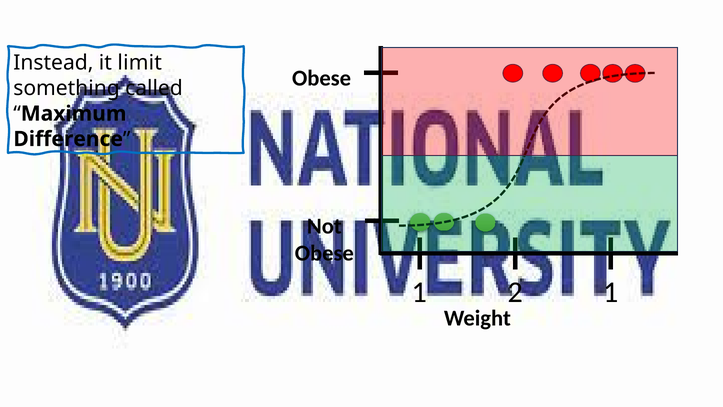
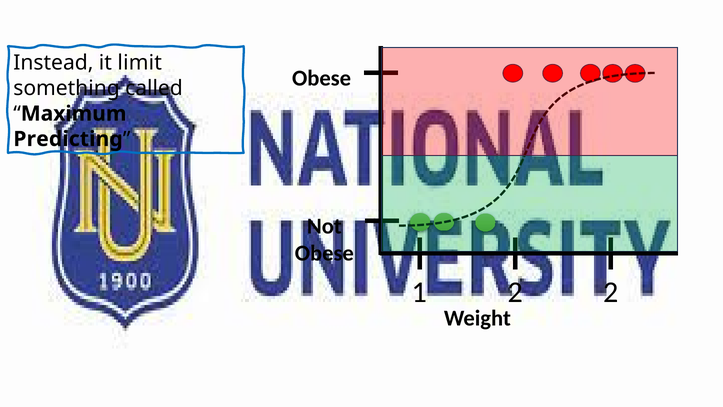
Difference: Difference -> Predicting
2 1: 1 -> 2
